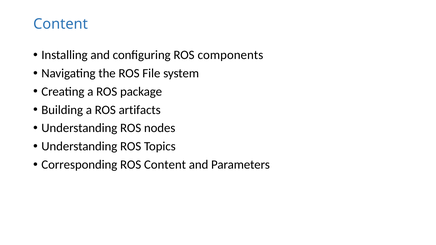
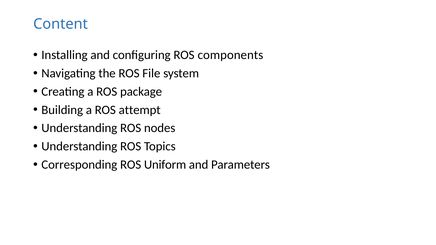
artifacts: artifacts -> attempt
ROS Content: Content -> Uniform
